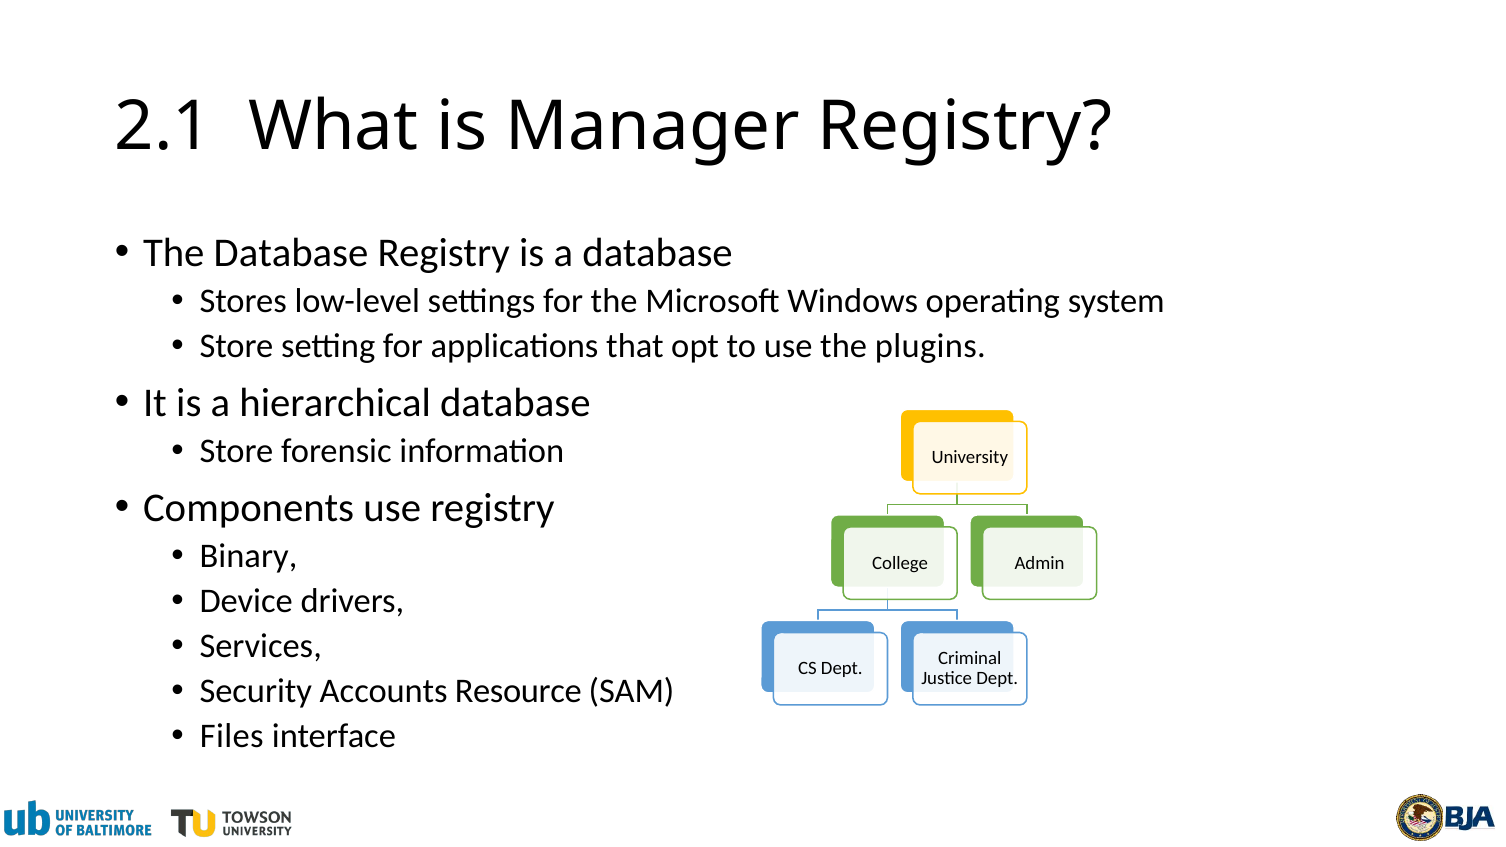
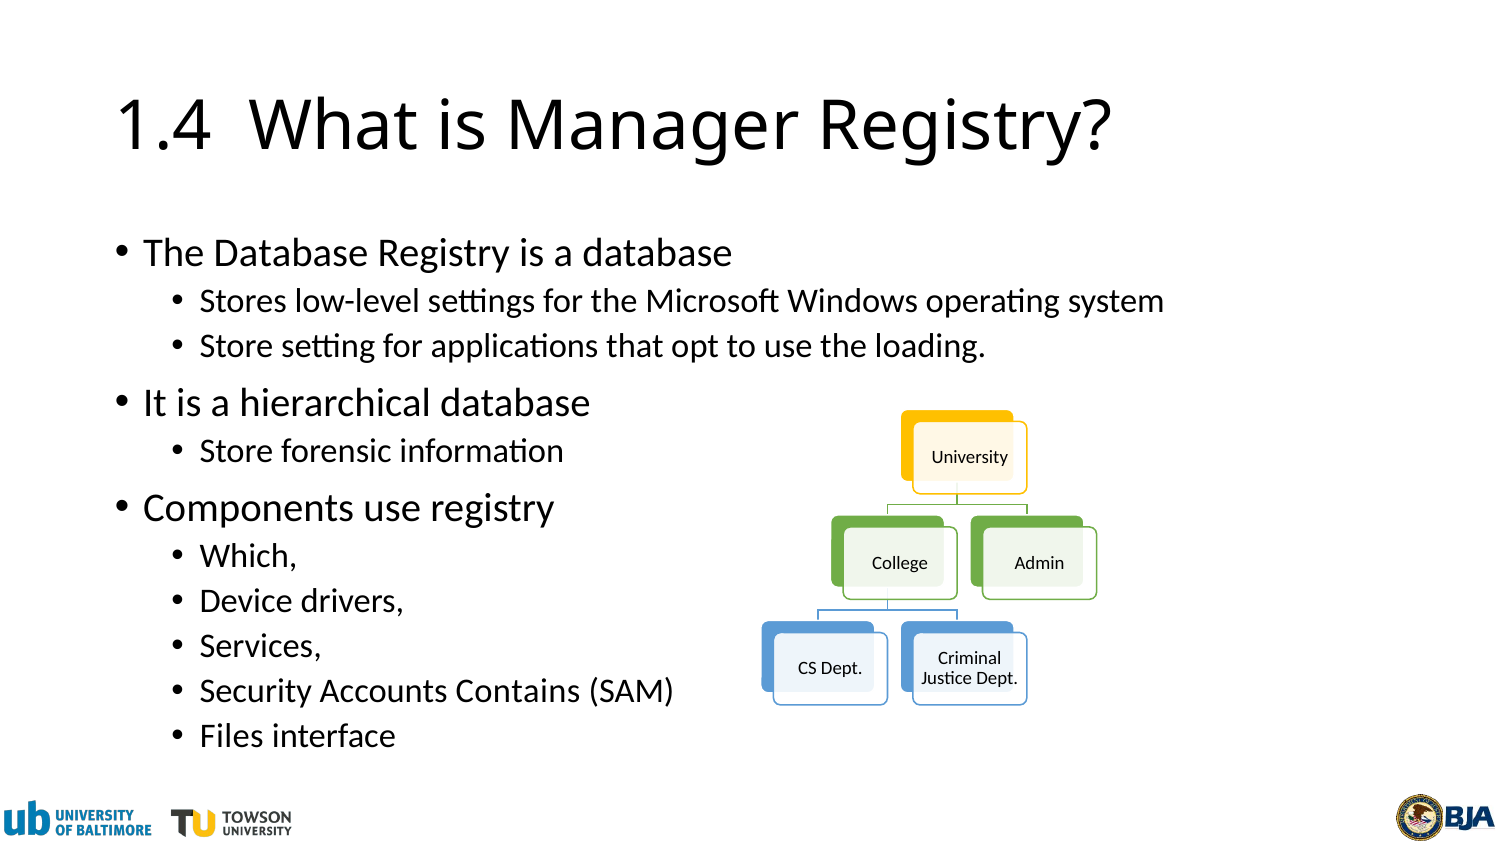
2.1: 2.1 -> 1.4
plugins: plugins -> loading
Binary: Binary -> Which
Resource: Resource -> Contains
